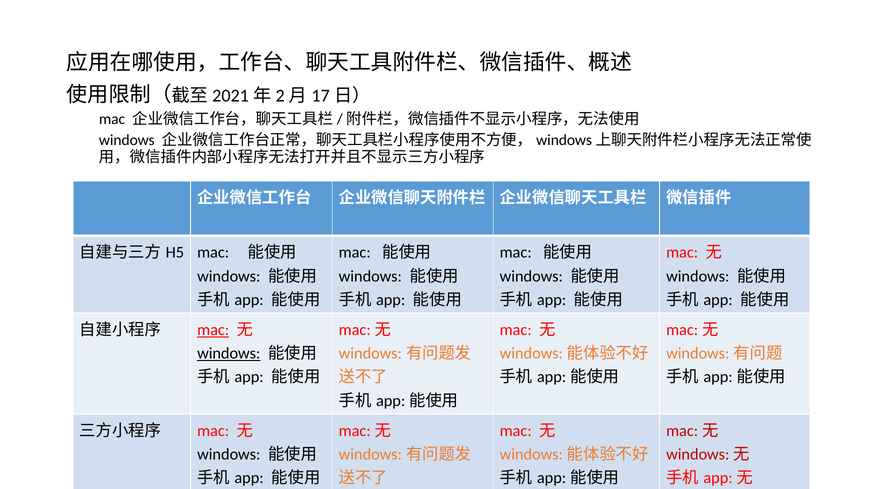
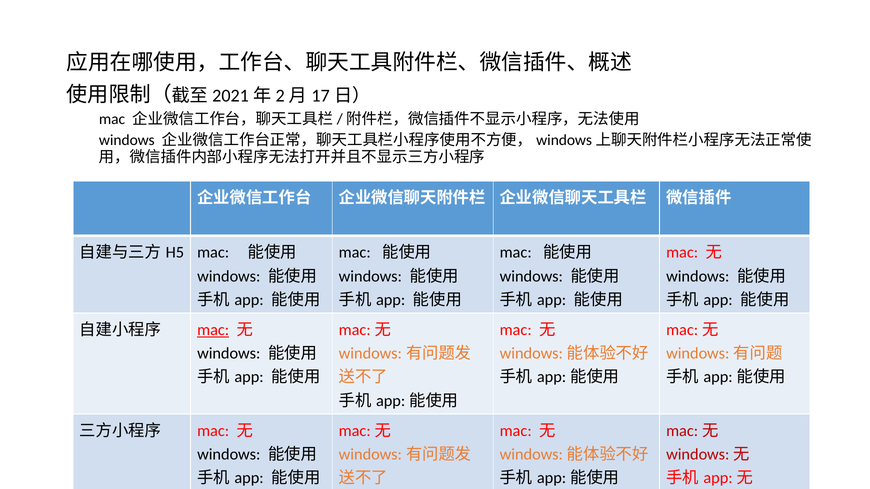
windows at (229, 354) underline: present -> none
